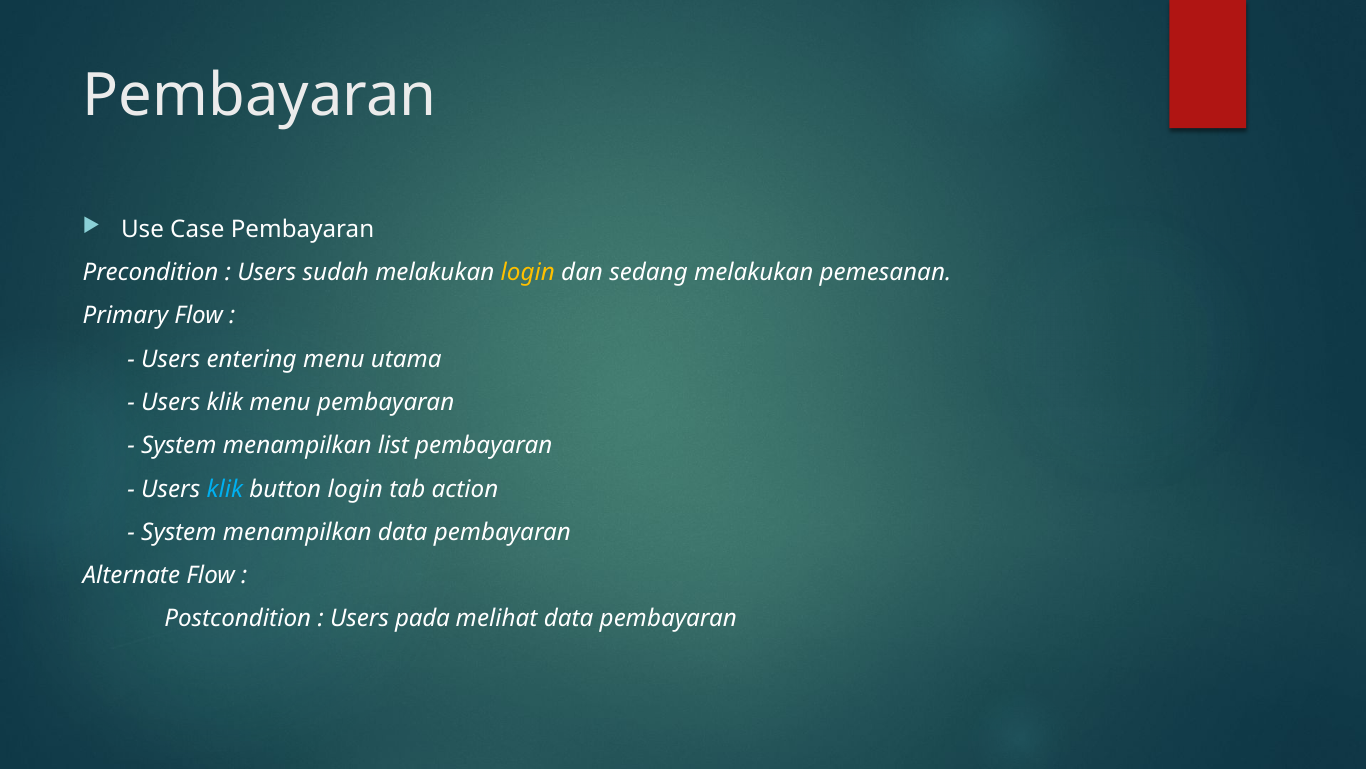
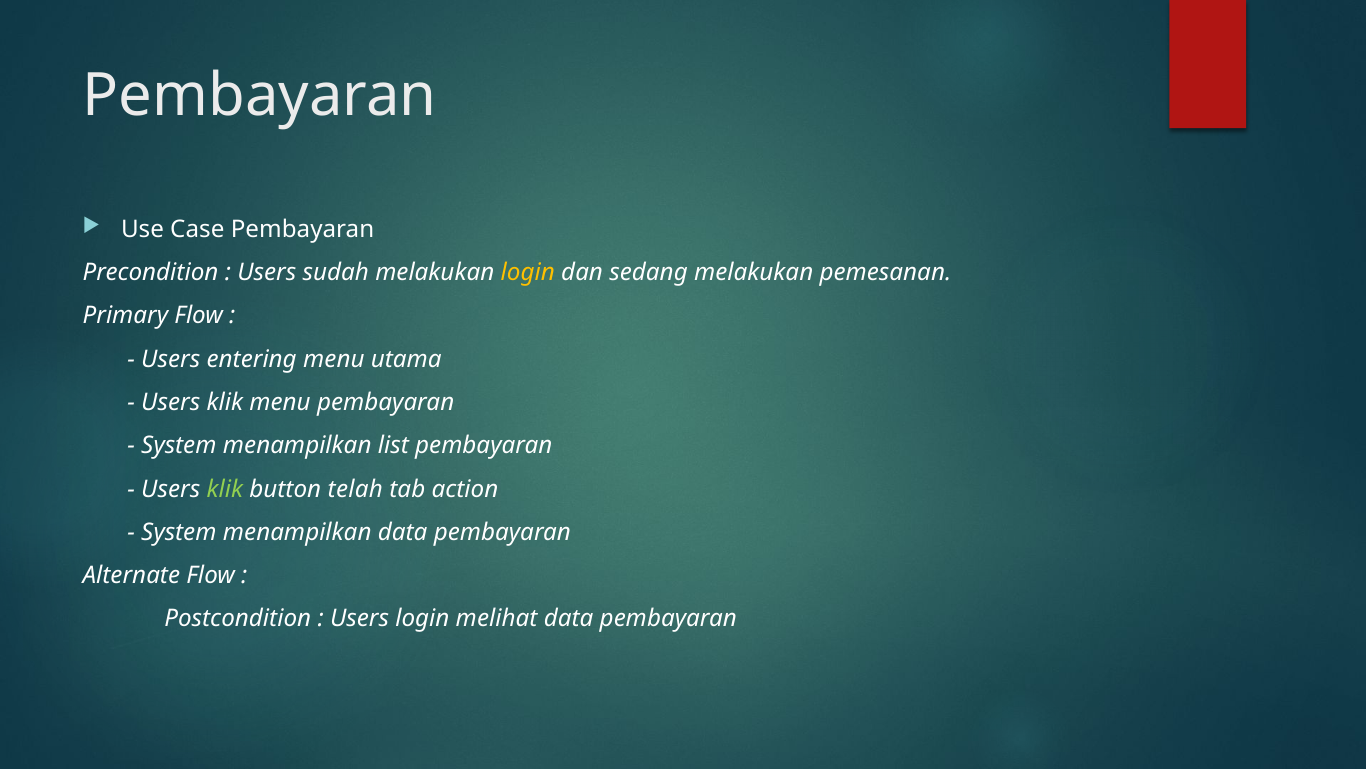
klik at (225, 489) colour: light blue -> light green
button login: login -> telah
Users pada: pada -> login
